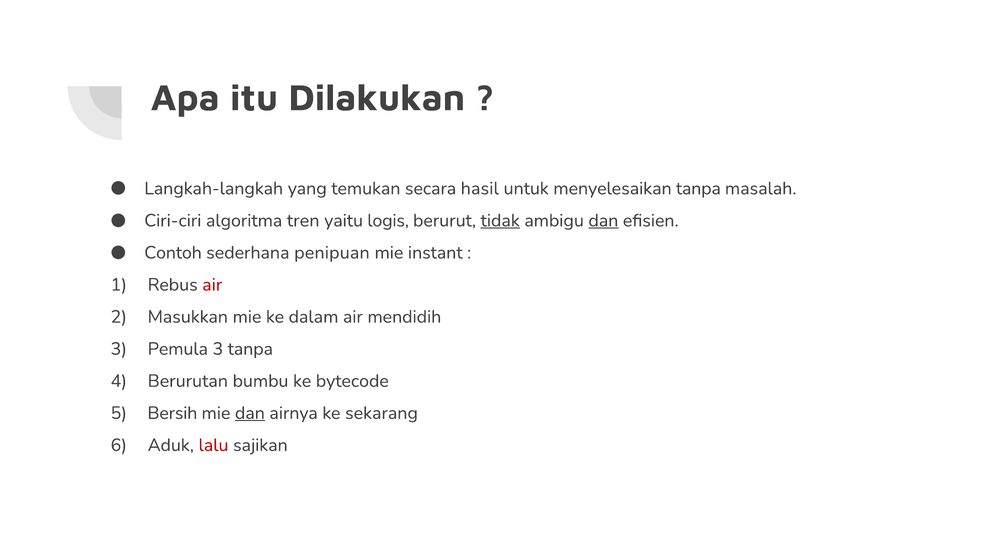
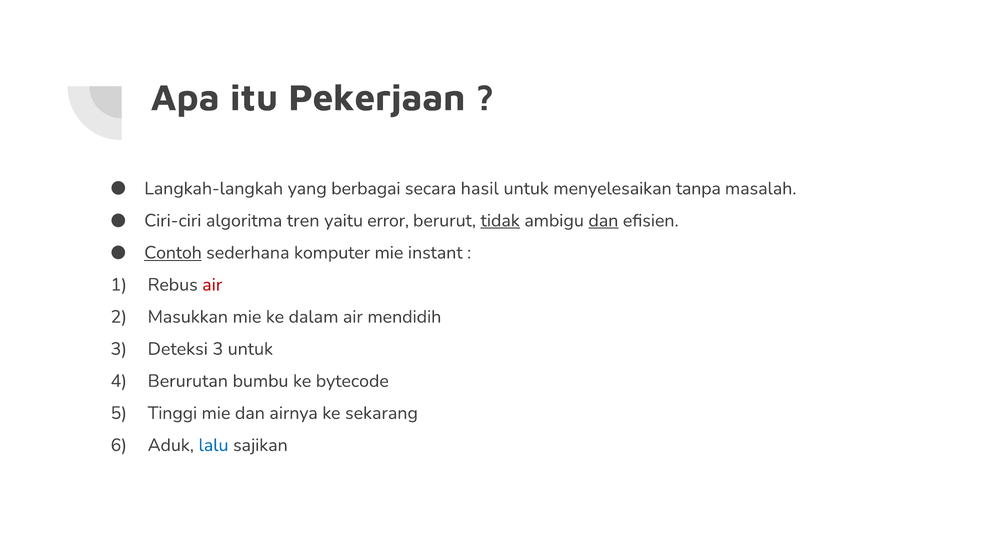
Dilakukan: Dilakukan -> Pekerjaan
temukan: temukan -> berbagai
logis: logis -> error
Contoh underline: none -> present
penipuan: penipuan -> komputer
Pemula: Pemula -> Deteksi
3 tanpa: tanpa -> untuk
Bersih: Bersih -> Tinggi
dan at (250, 414) underline: present -> none
lalu colour: red -> blue
